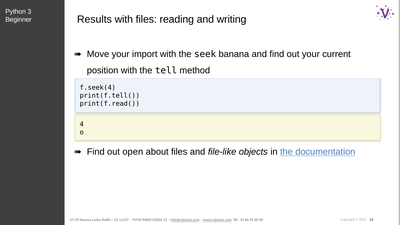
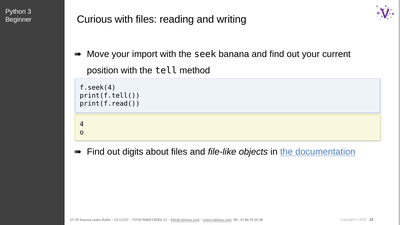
Results: Results -> Curious
open: open -> digits
